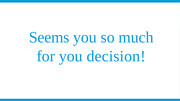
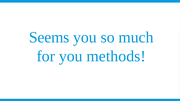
decision: decision -> methods
